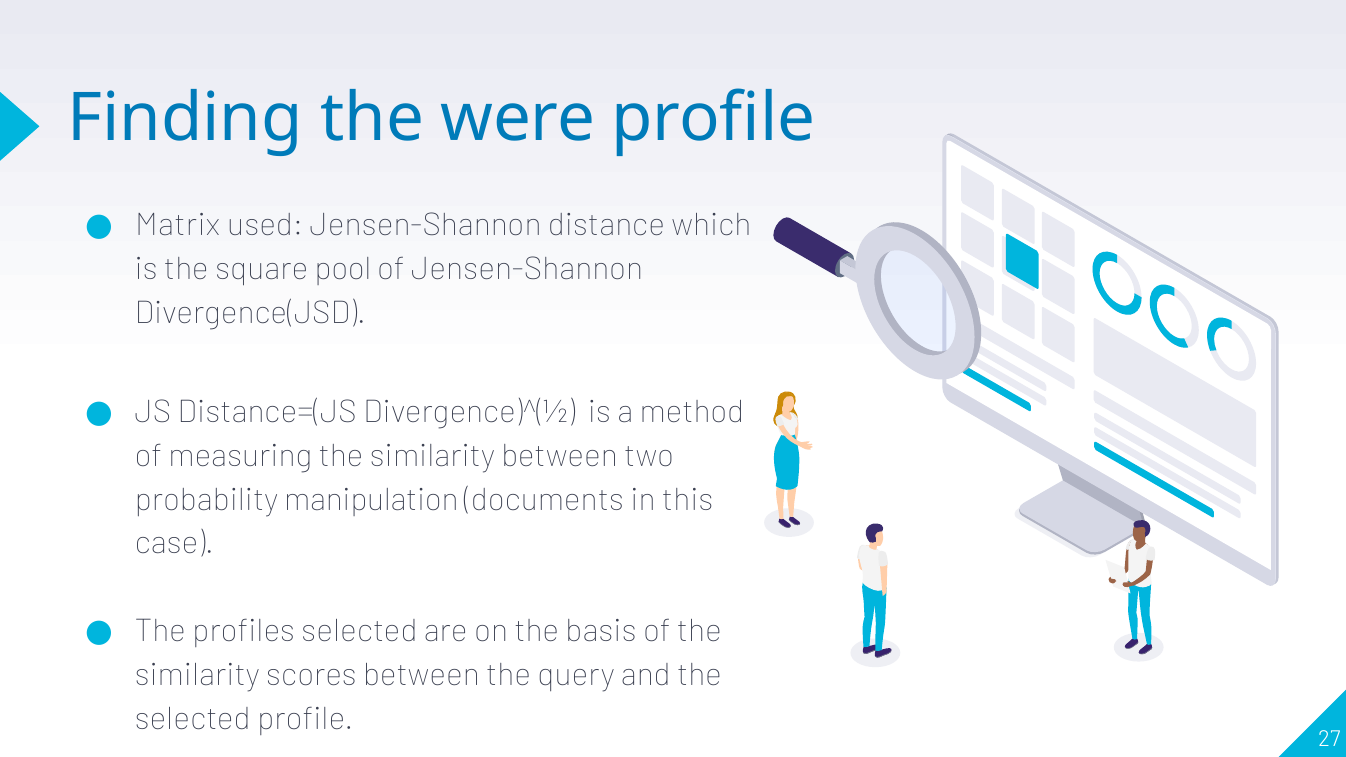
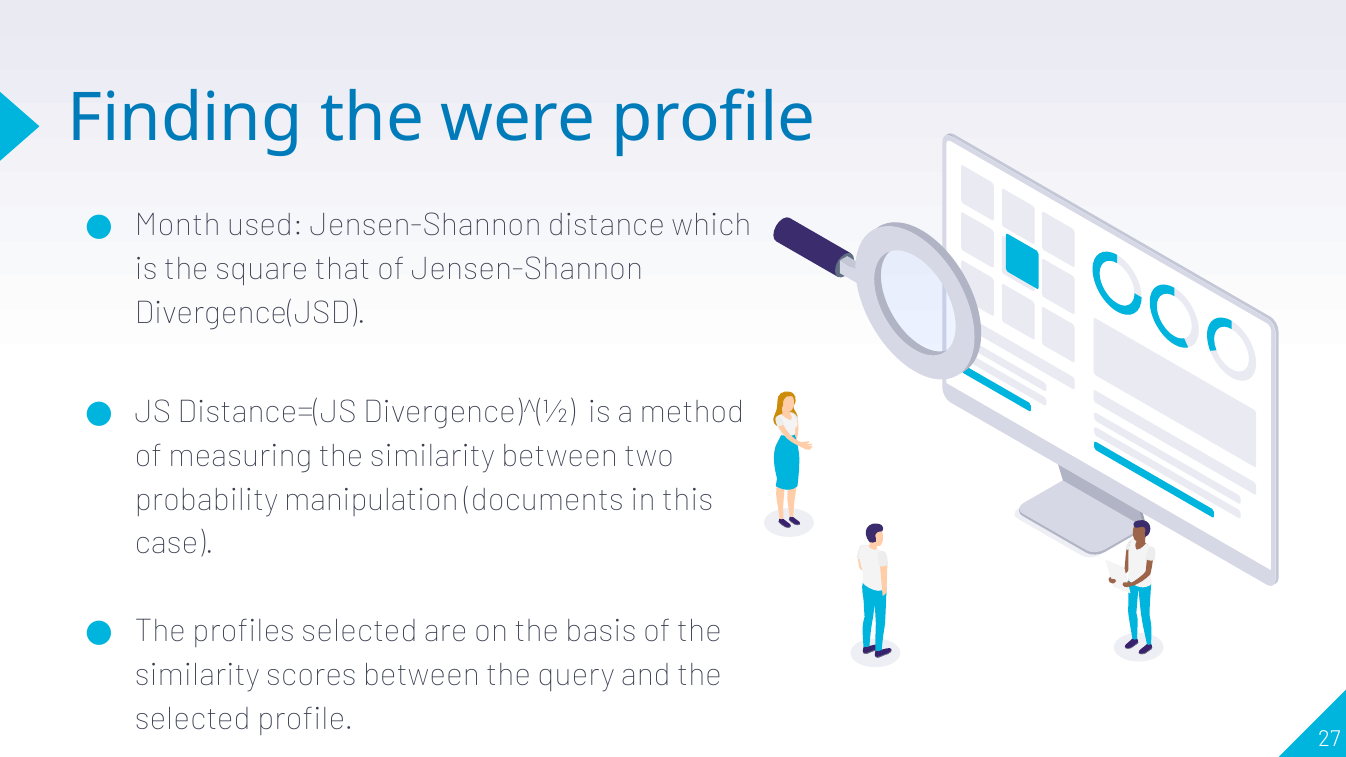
Matrix: Matrix -> Month
pool: pool -> that
